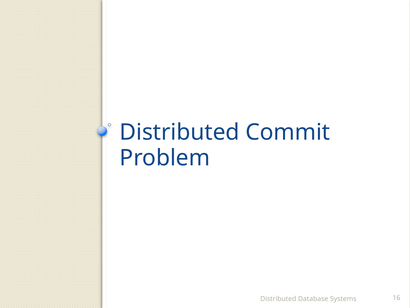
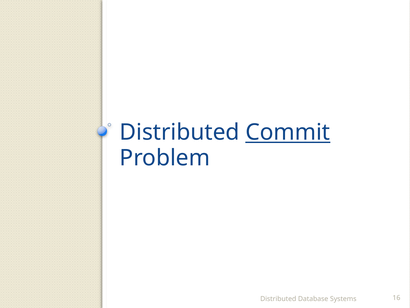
Commit underline: none -> present
